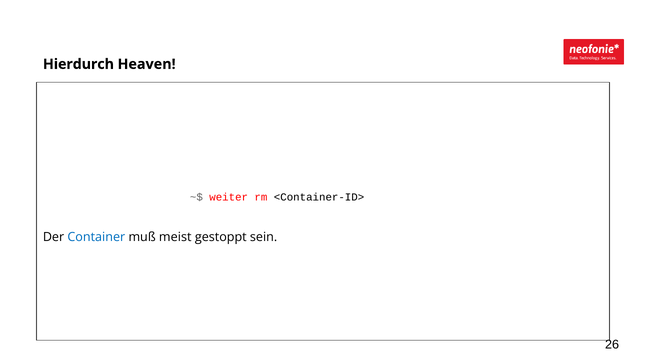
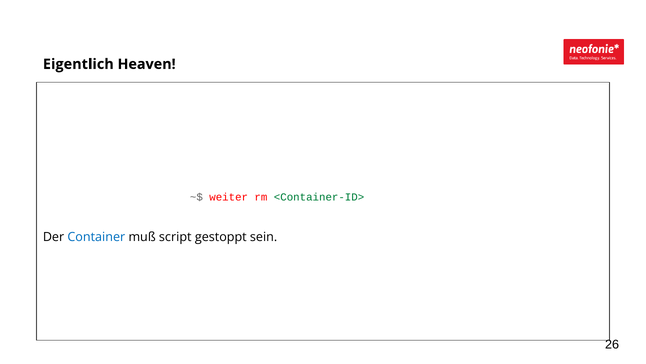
Hierdurch: Hierdurch -> Eigentlich
<Container-ID> colour: black -> green
meist: meist -> script
